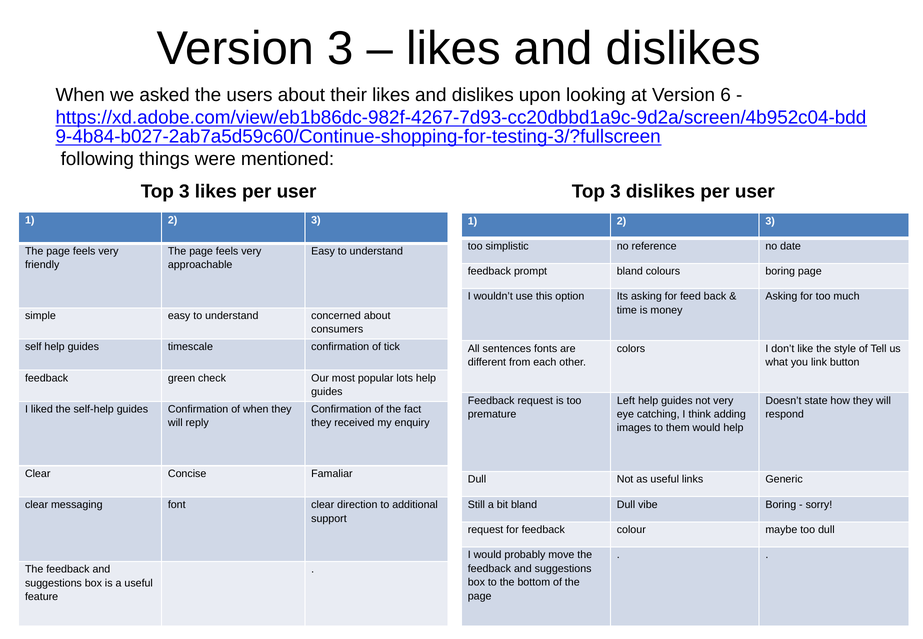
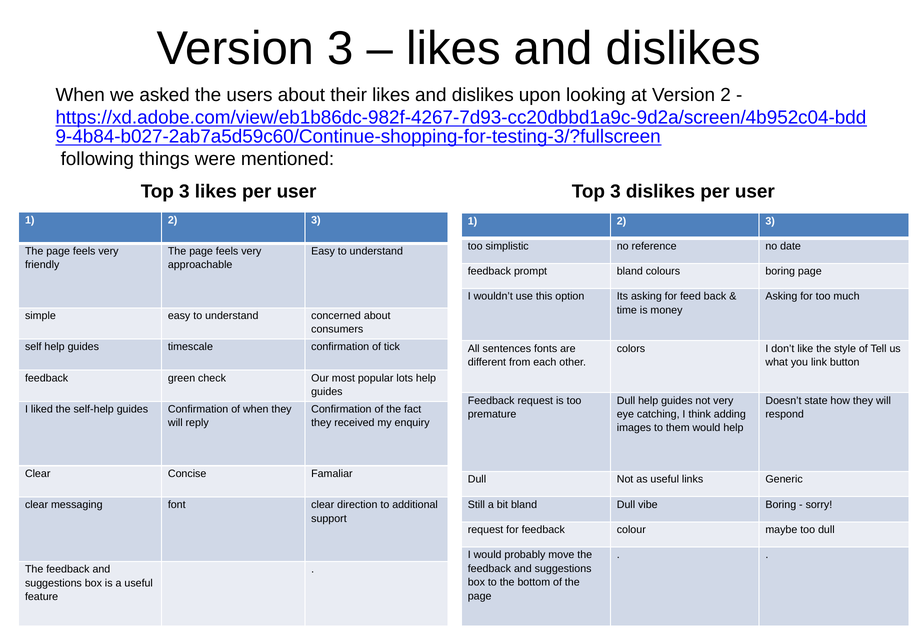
Version 6: 6 -> 2
Left at (626, 401): Left -> Dull
